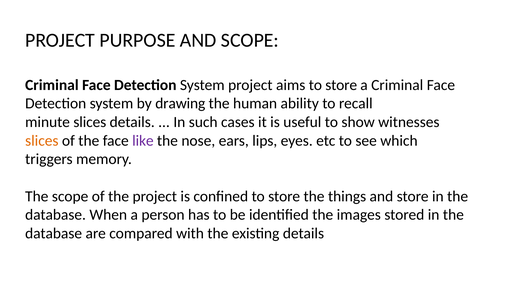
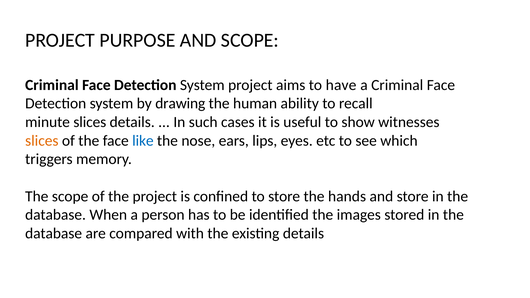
aims to store: store -> have
like colour: purple -> blue
things: things -> hands
